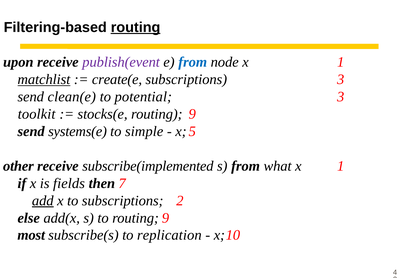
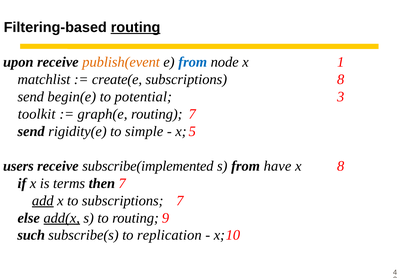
publish(event colour: purple -> orange
matchlist underline: present -> none
subscriptions 3: 3 -> 8
clean(e: clean(e -> begin(e
stocks(e: stocks(e -> graph(e
routing 9: 9 -> 7
systems(e: systems(e -> rigidity(e
other: other -> users
what: what -> have
1 at (341, 166): 1 -> 8
fields: fields -> terms
subscriptions 2: 2 -> 7
add(x underline: none -> present
most: most -> such
